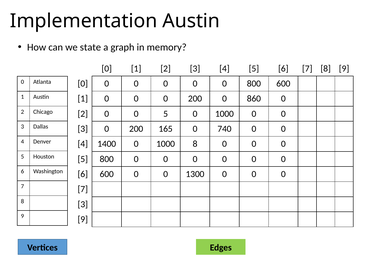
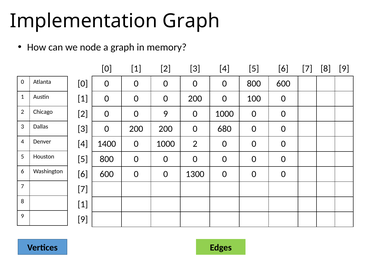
Implementation Austin: Austin -> Graph
state: state -> node
860: 860 -> 100
2 0 0 5: 5 -> 9
200 165: 165 -> 200
740: 740 -> 680
1000 8: 8 -> 2
3 at (83, 204): 3 -> 1
